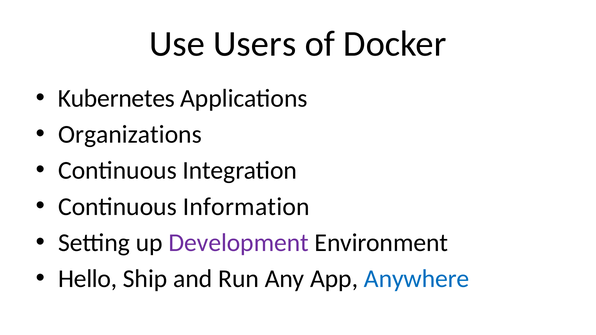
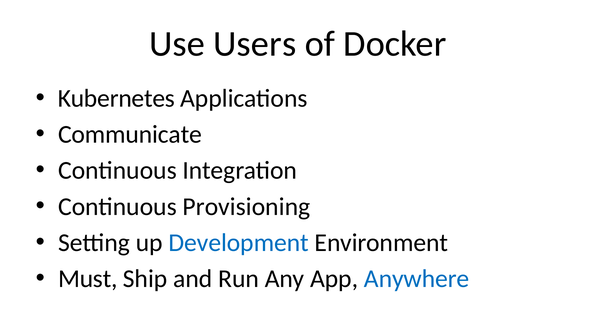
Organizations: Organizations -> Communicate
Information: Information -> Provisioning
Development colour: purple -> blue
Hello: Hello -> Must
